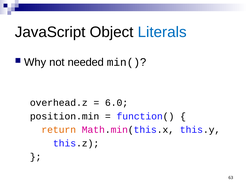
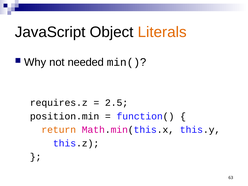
Literals colour: blue -> orange
overhead.z: overhead.z -> requires.z
6.0: 6.0 -> 2.5
